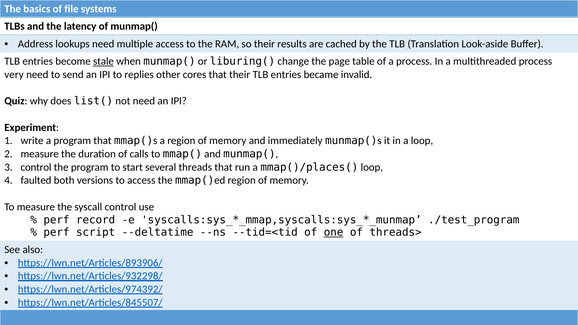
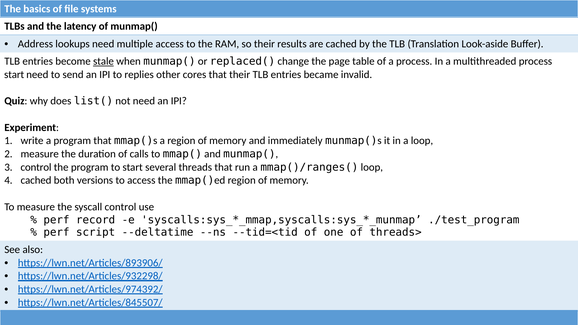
liburing(: liburing( -> replaced(
very at (14, 75): very -> start
mmap()/places(: mmap()/places( -> mmap()/ranges(
faulted at (36, 180): faulted -> cached
one underline: present -> none
